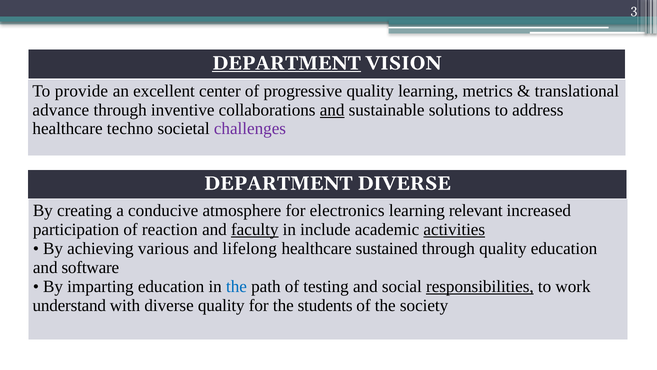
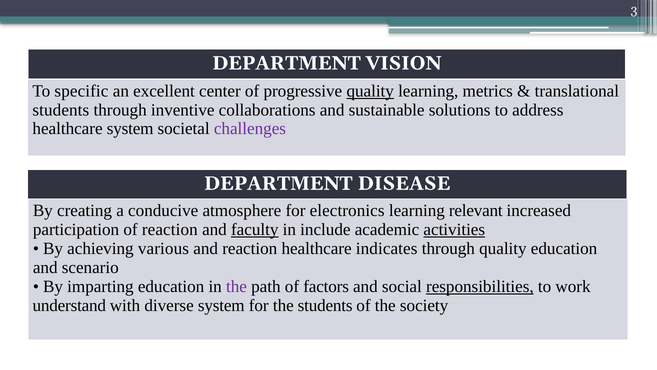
DEPARTMENT at (286, 63) underline: present -> none
provide: provide -> specific
quality at (370, 91) underline: none -> present
advance at (61, 110): advance -> students
and at (332, 110) underline: present -> none
healthcare techno: techno -> system
DEPARTMENT DIVERSE: DIVERSE -> DISEASE
and lifelong: lifelong -> reaction
sustained: sustained -> indicates
software: software -> scenario
the at (236, 286) colour: blue -> purple
testing: testing -> factors
diverse quality: quality -> system
